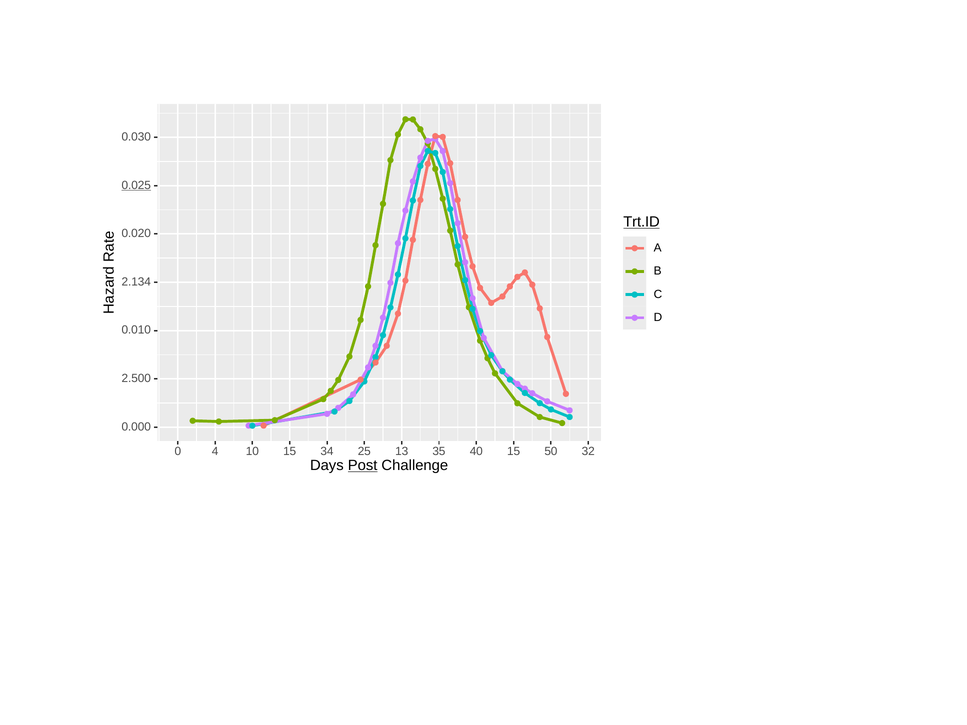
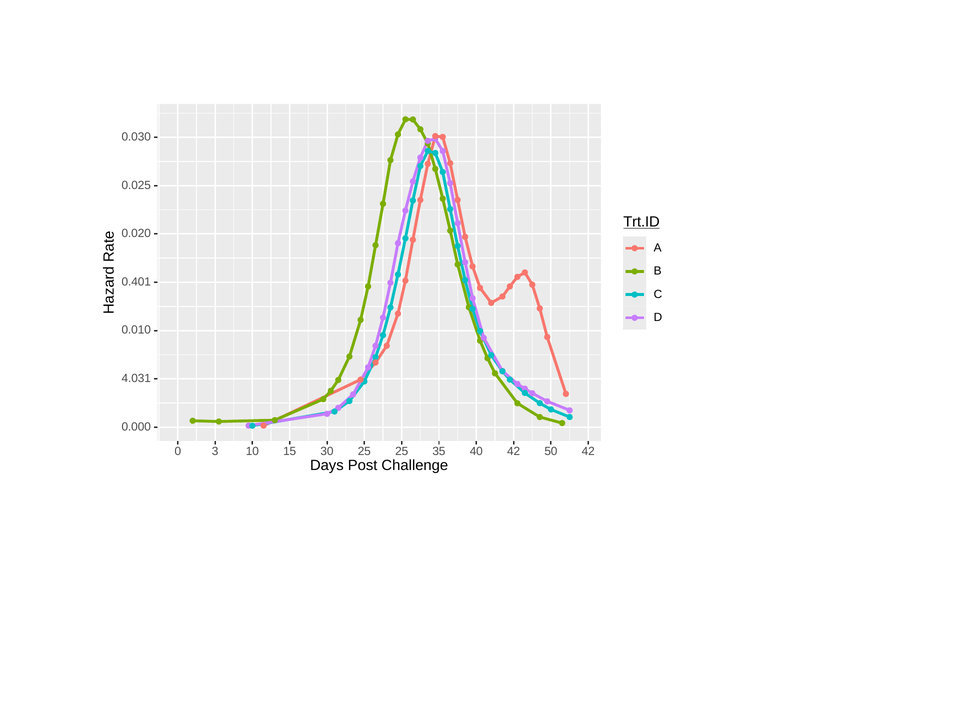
0.025 underline: present -> none
2.134: 2.134 -> 0.401
2.500: 2.500 -> 4.031
4: 4 -> 3
34: 34 -> 30
25 13: 13 -> 25
40 15: 15 -> 42
50 32: 32 -> 42
Post underline: present -> none
